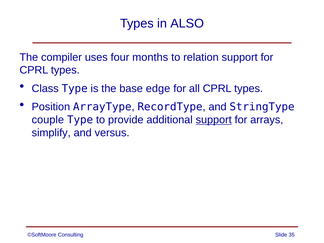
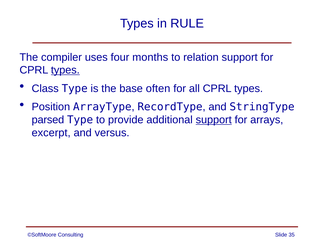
ALSO: ALSO -> RULE
types at (65, 70) underline: none -> present
edge: edge -> often
couple: couple -> parsed
simplify: simplify -> excerpt
